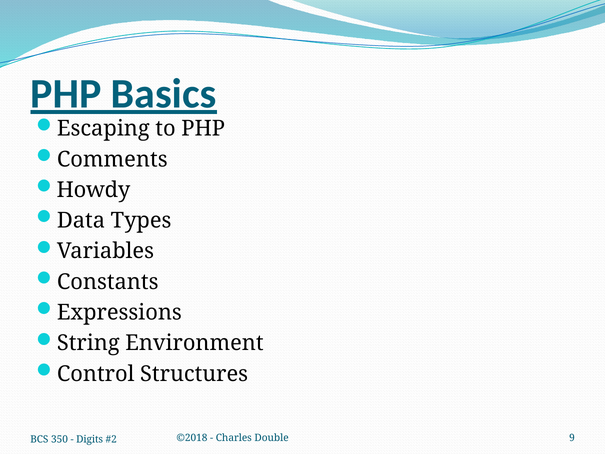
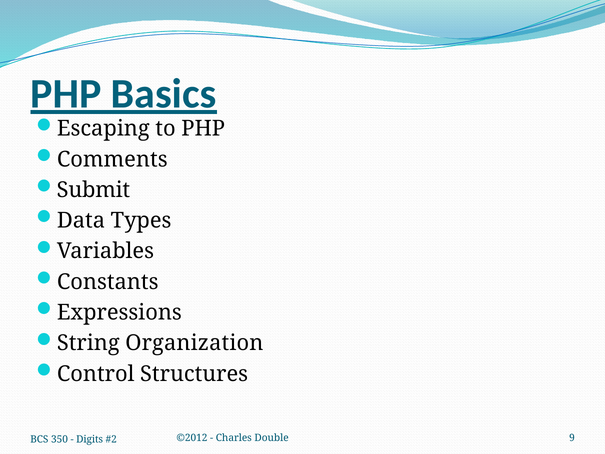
Howdy: Howdy -> Submit
Environment: Environment -> Organization
©2018: ©2018 -> ©2012
